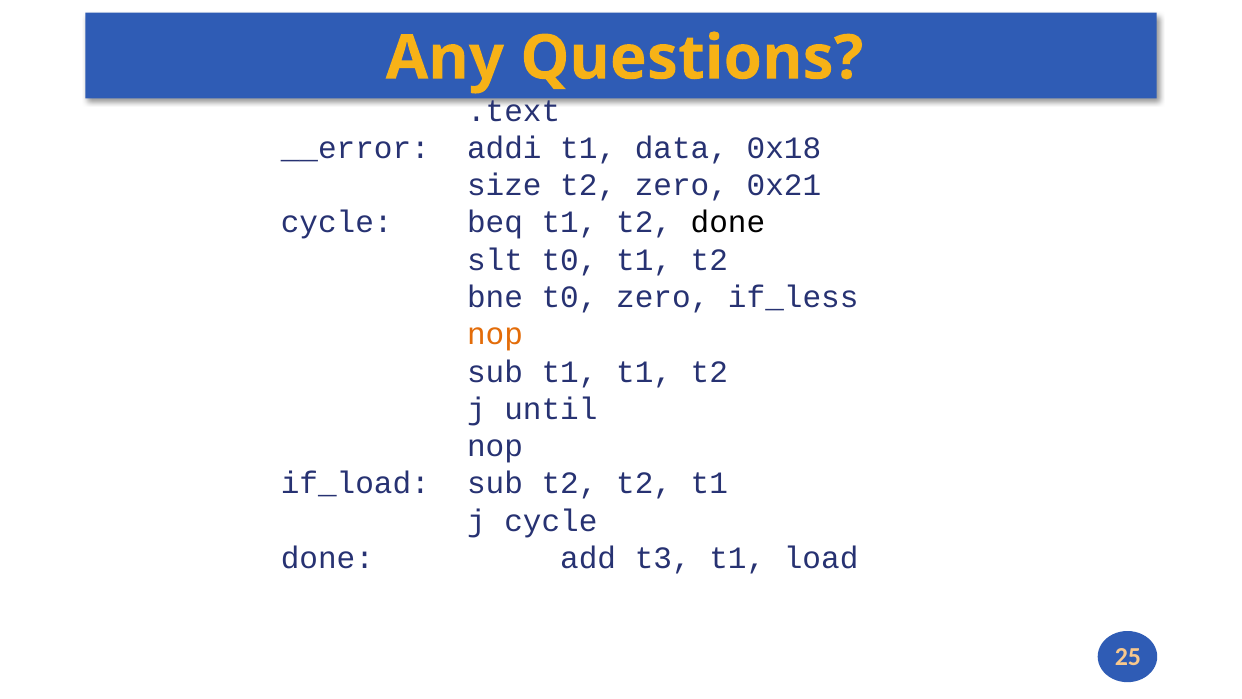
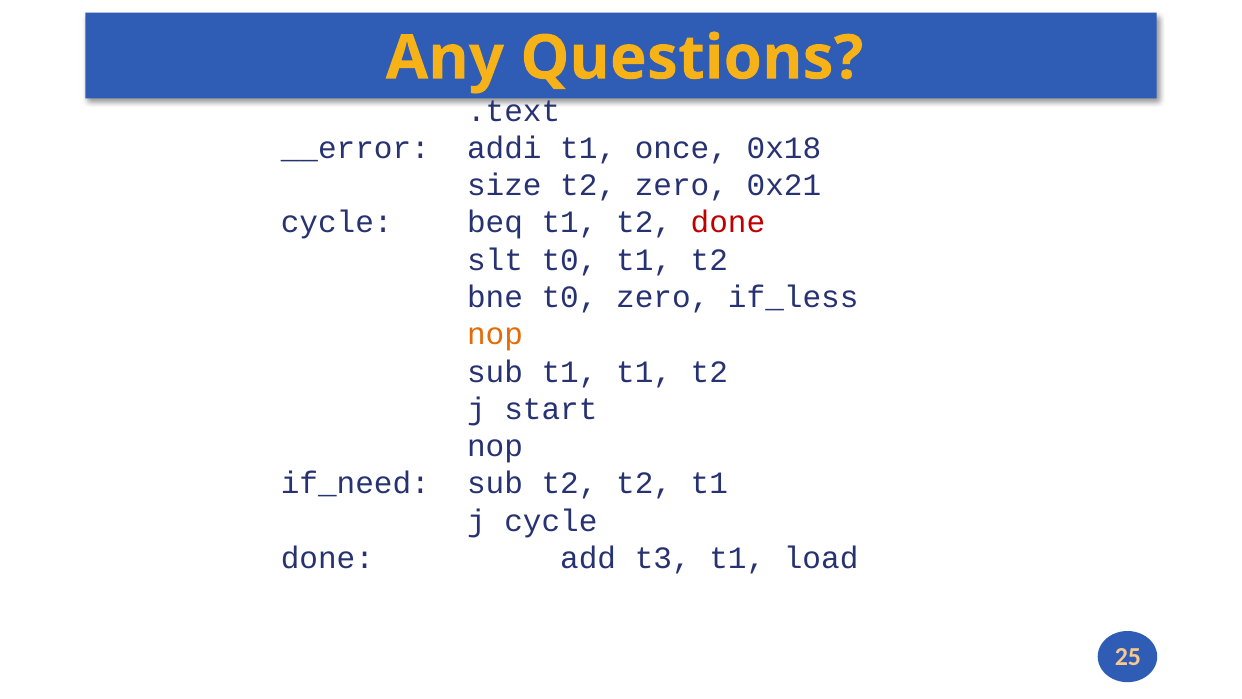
data: data -> once
done at (728, 223) colour: black -> red
until: until -> start
if_load: if_load -> if_need
